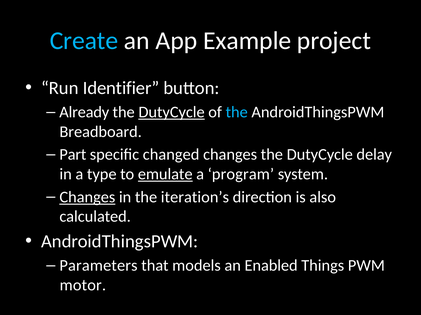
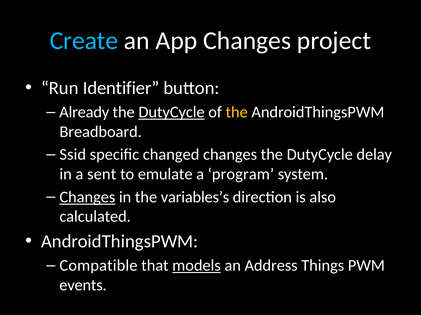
App Example: Example -> Changes
the at (237, 112) colour: light blue -> yellow
Part: Part -> Ssid
type: type -> sent
emulate underline: present -> none
iteration’s: iteration’s -> variables’s
Parameters: Parameters -> Compatible
models underline: none -> present
Enabled: Enabled -> Address
motor: motor -> events
